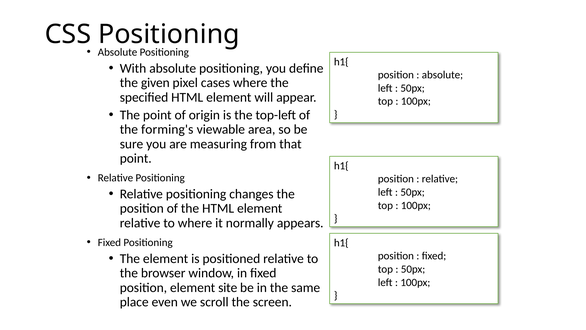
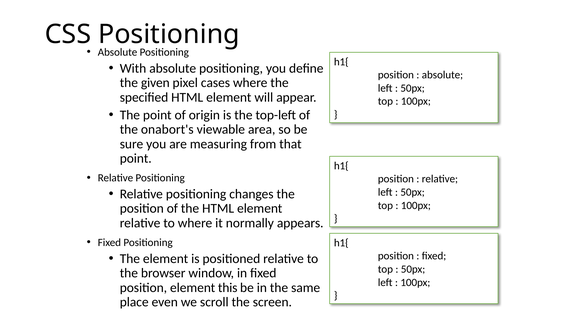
forming's: forming's -> onabort's
site: site -> this
